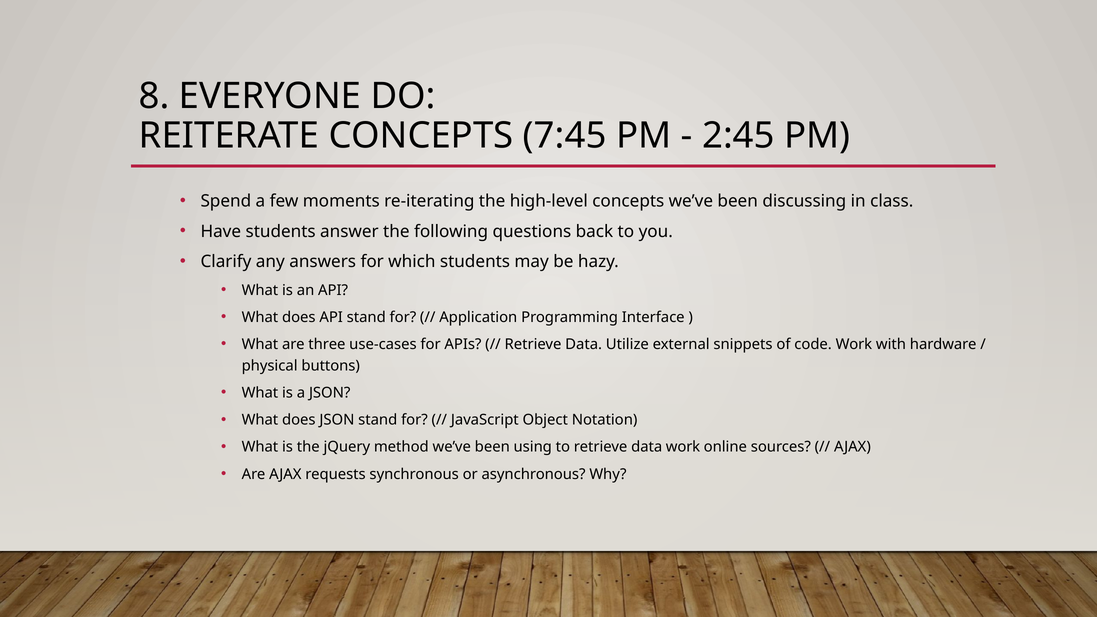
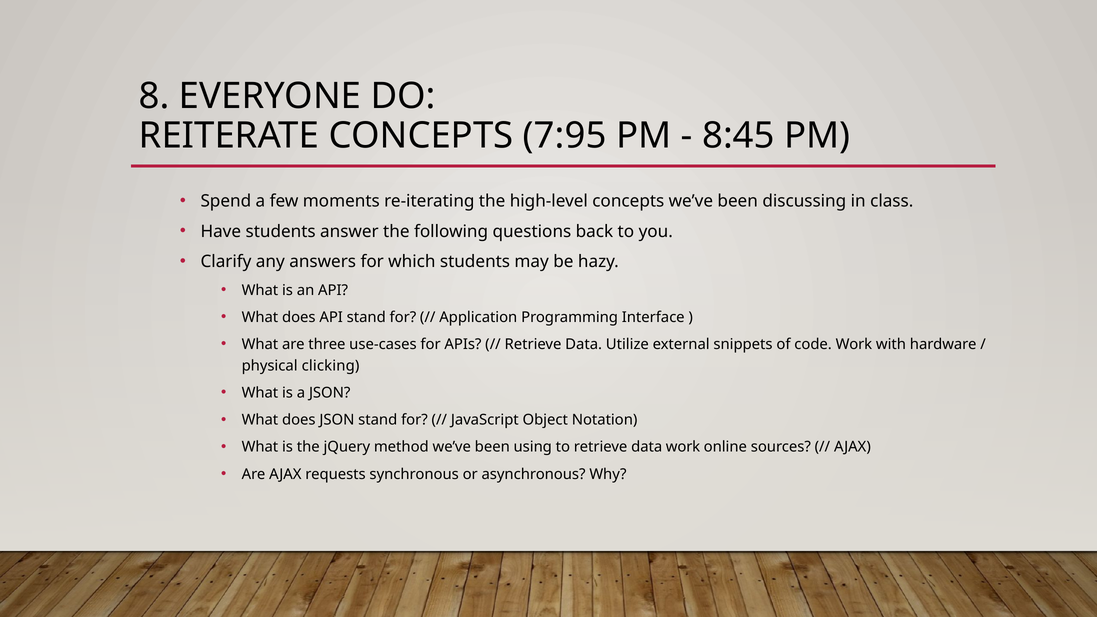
7:45: 7:45 -> 7:95
2:45: 2:45 -> 8:45
buttons: buttons -> clicking
